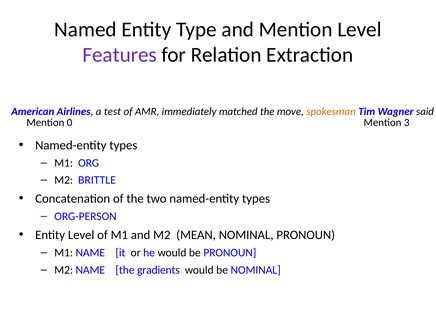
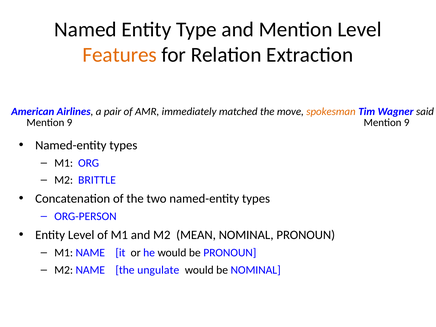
Features colour: purple -> orange
test: test -> pair
0 at (70, 123): 0 -> 9
3 at (407, 123): 3 -> 9
gradients: gradients -> ungulate
